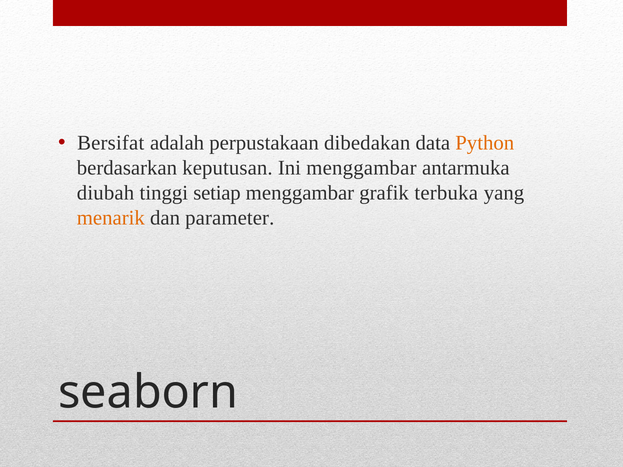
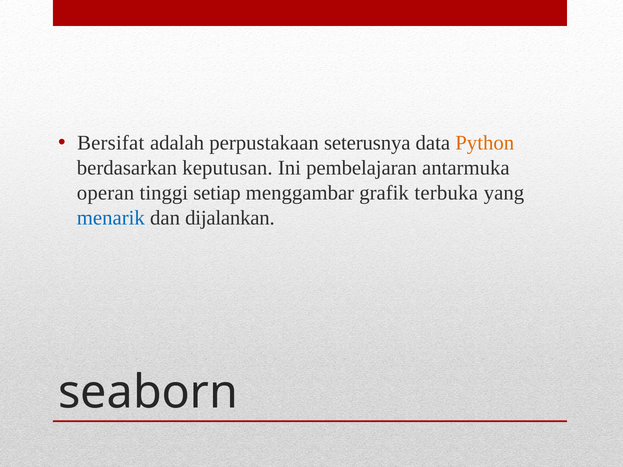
dibedakan: dibedakan -> seterusnya
Ini menggambar: menggambar -> pembelajaran
diubah: diubah -> operan
menarik colour: orange -> blue
parameter: parameter -> dijalankan
